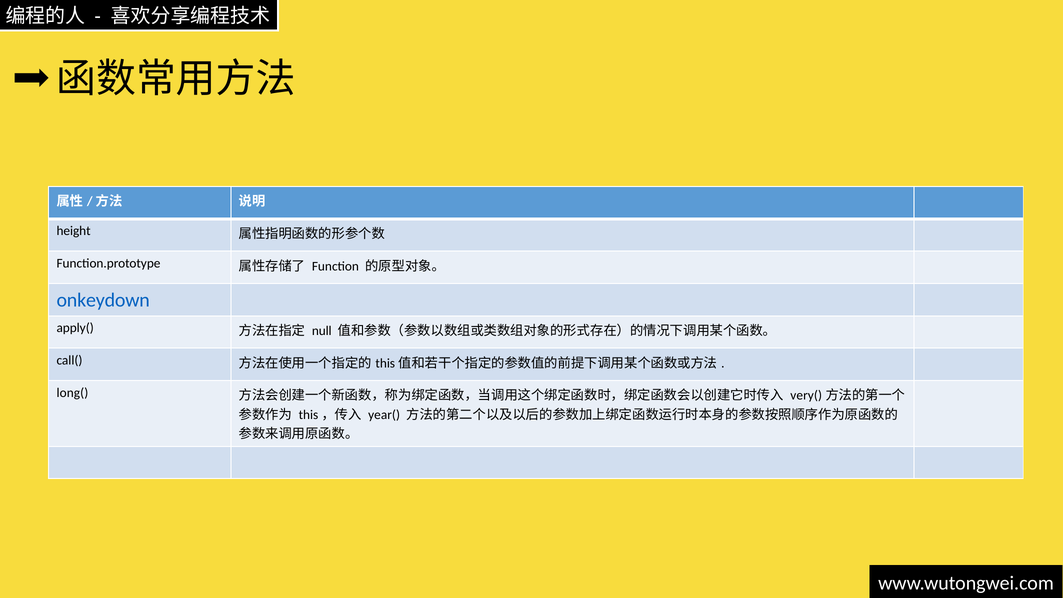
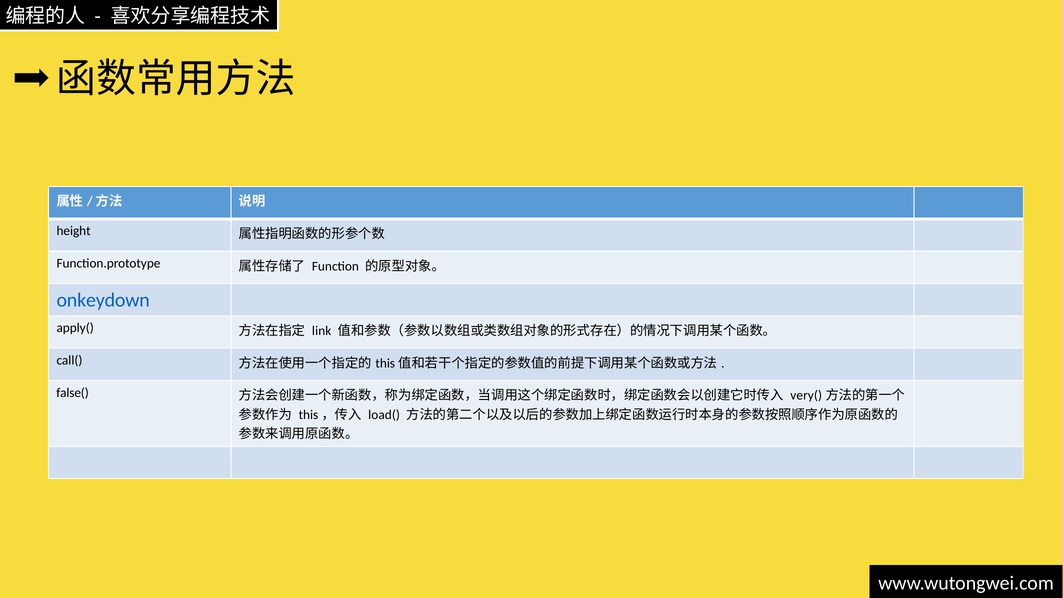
null: null -> link
long(: long( -> false(
year(: year( -> load(
